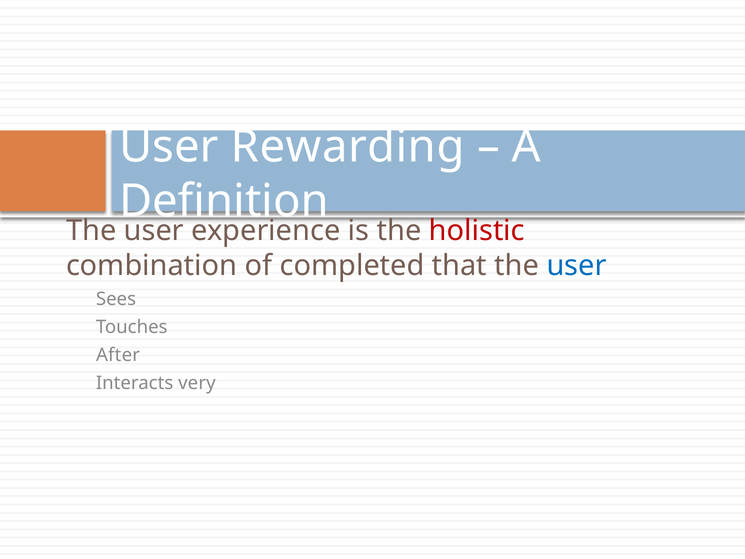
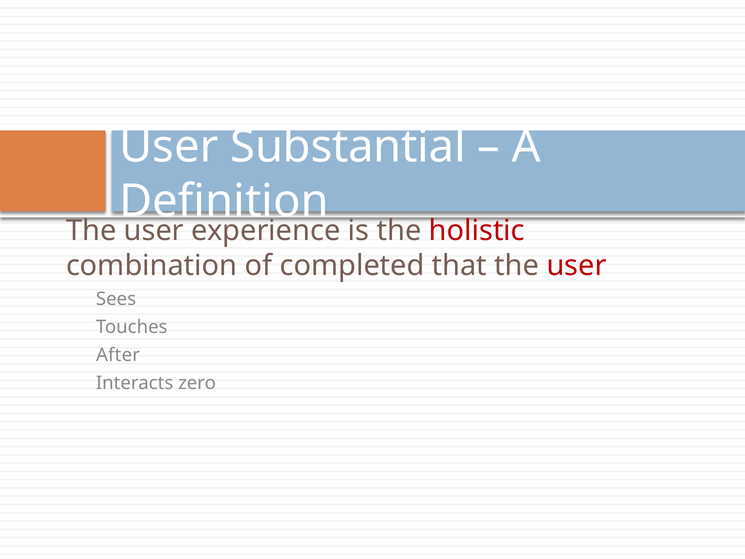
Rewarding: Rewarding -> Substantial
user at (577, 265) colour: blue -> red
very: very -> zero
